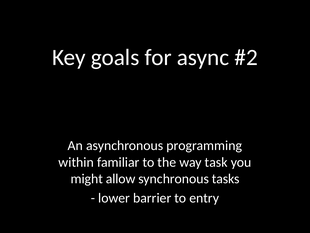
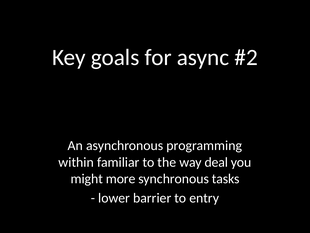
task: task -> deal
allow: allow -> more
